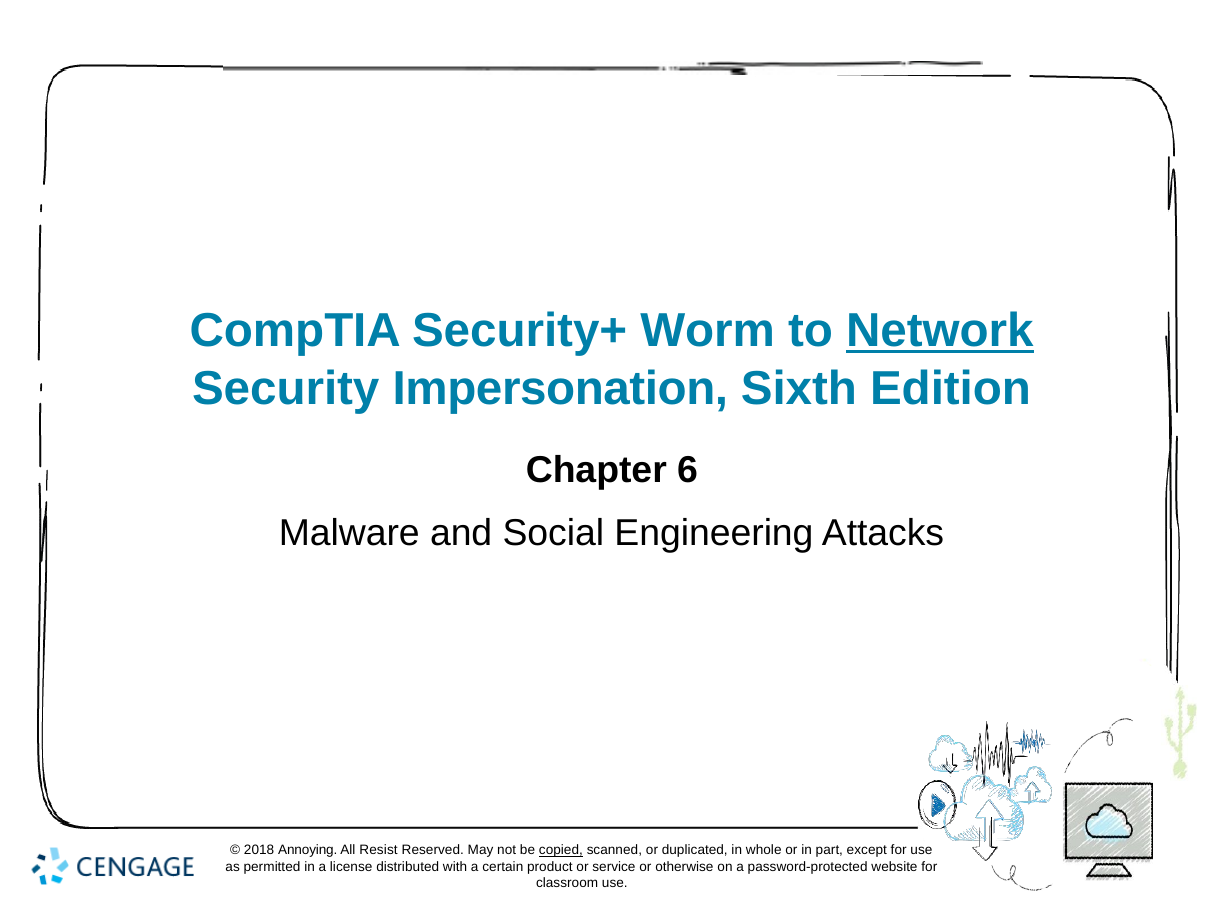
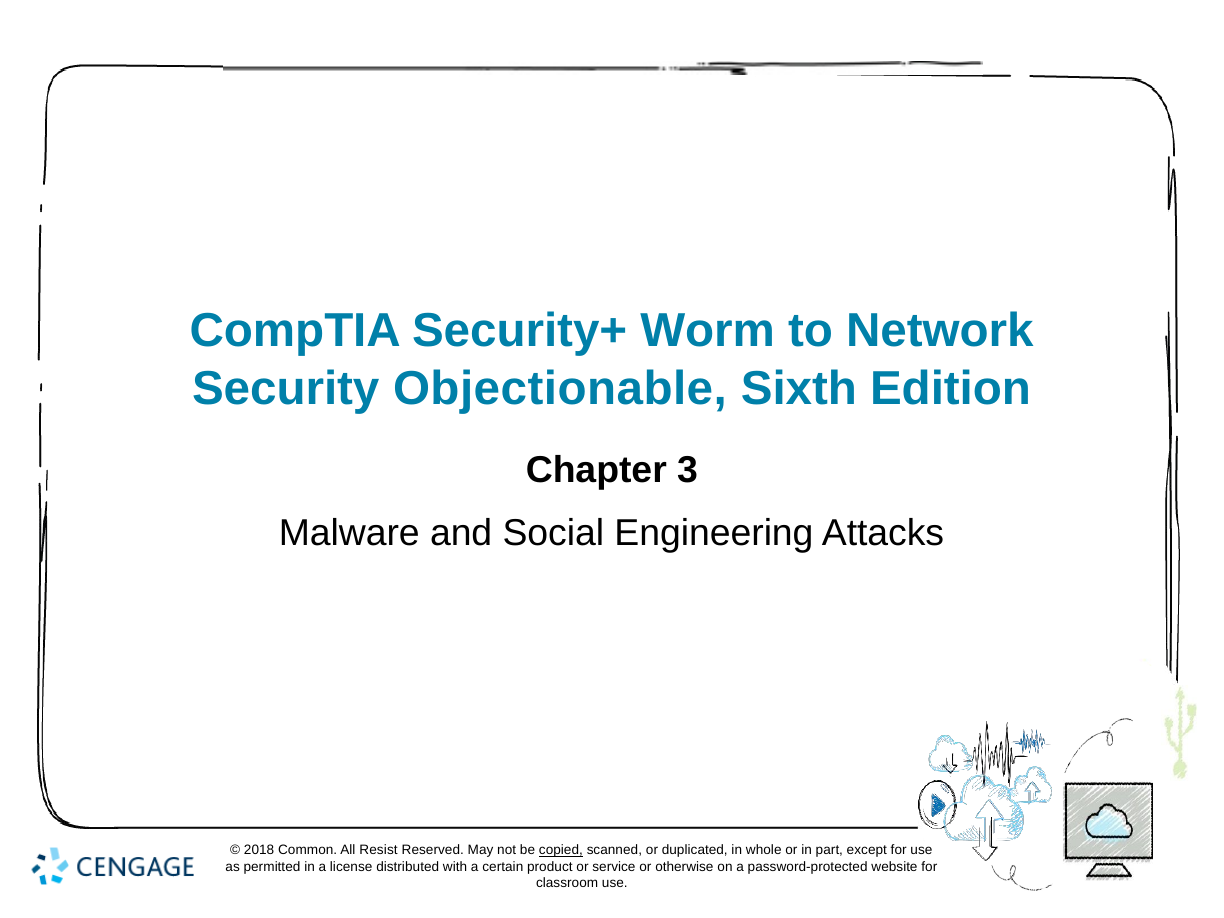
Network underline: present -> none
Impersonation: Impersonation -> Objectionable
6: 6 -> 3
Annoying: Annoying -> Common
